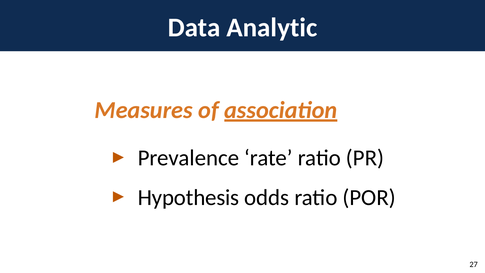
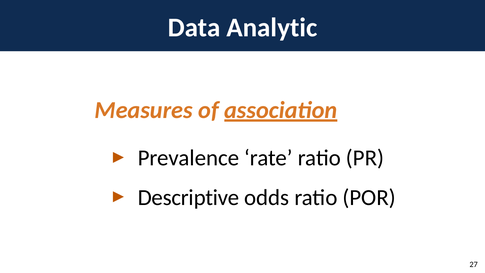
Hypothesis: Hypothesis -> Descriptive
